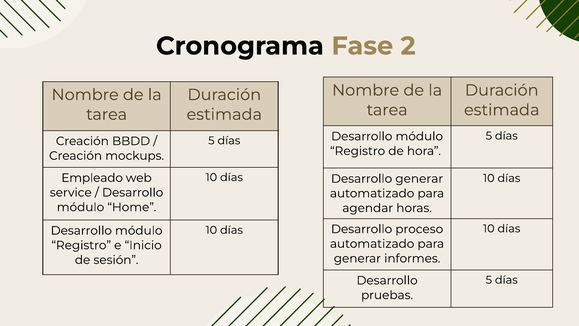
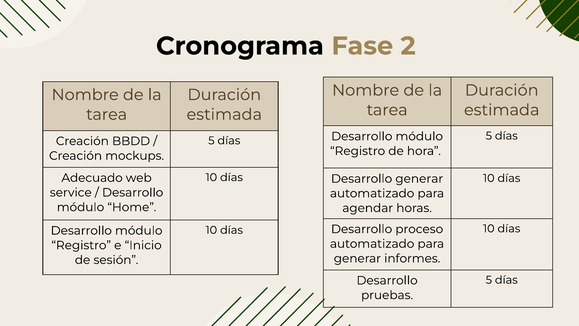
Empleado: Empleado -> Adecuado
